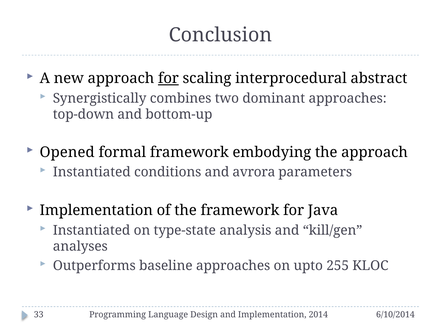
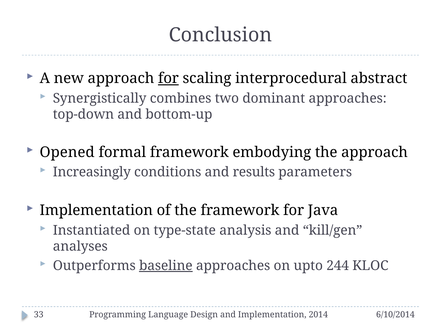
Instantiated at (92, 172): Instantiated -> Increasingly
avrora: avrora -> results
baseline underline: none -> present
255: 255 -> 244
